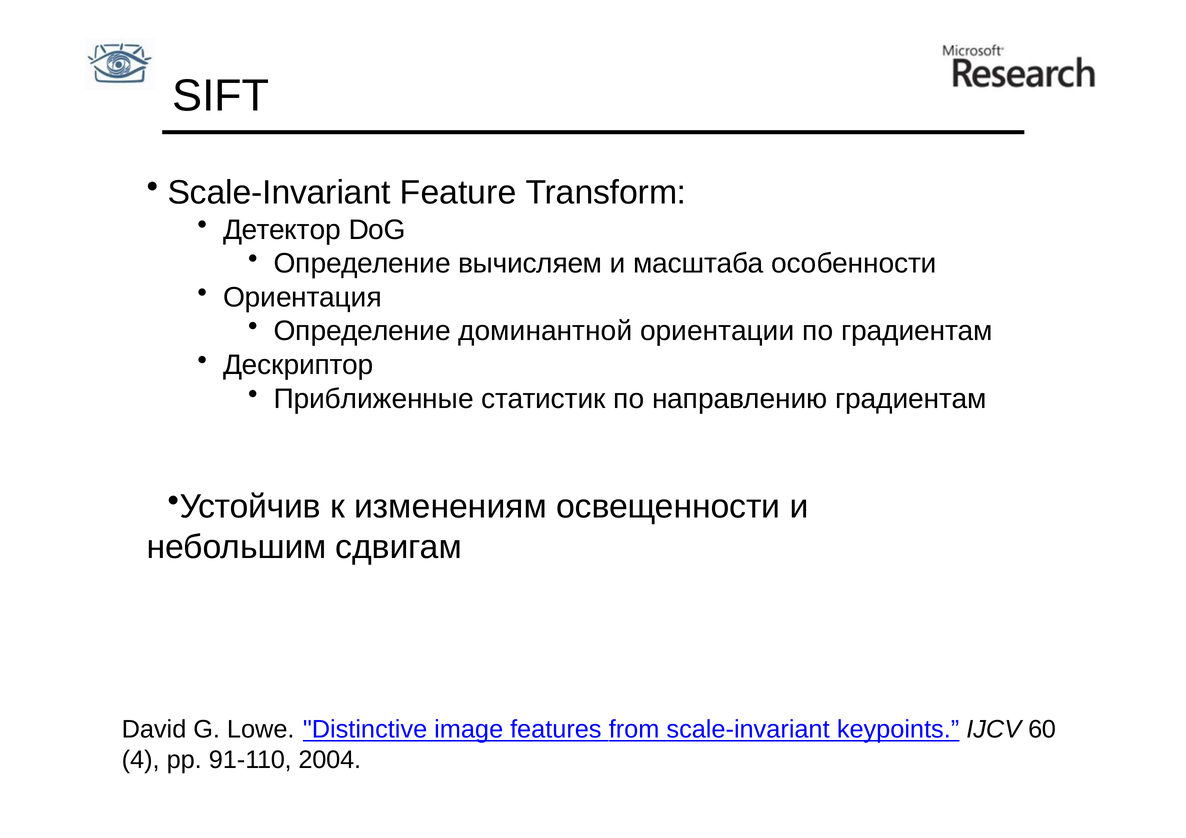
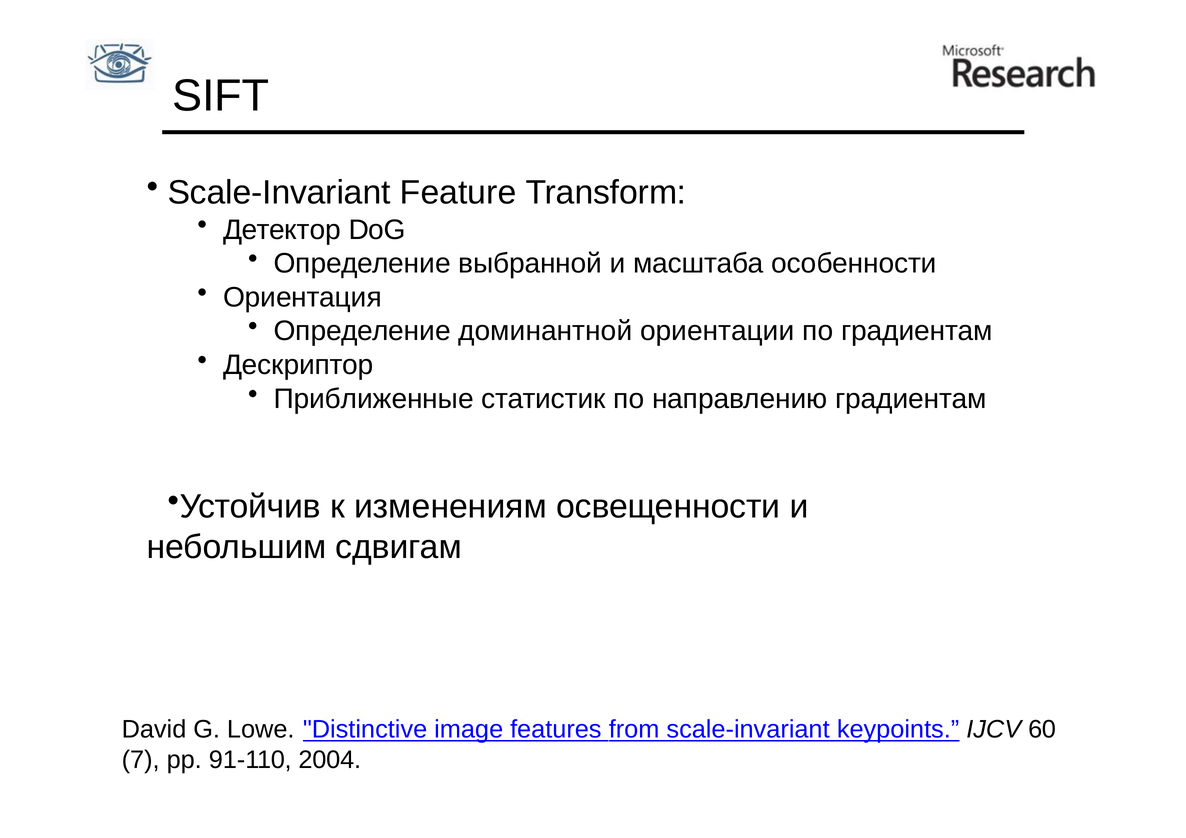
вычисляем: вычисляем -> выбранной
4: 4 -> 7
